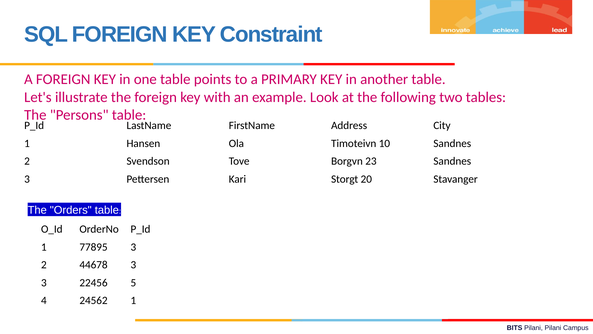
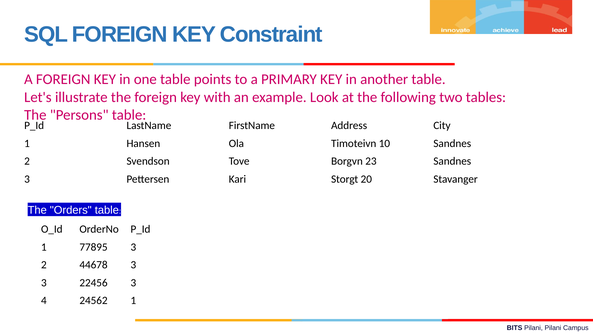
22456 5: 5 -> 3
